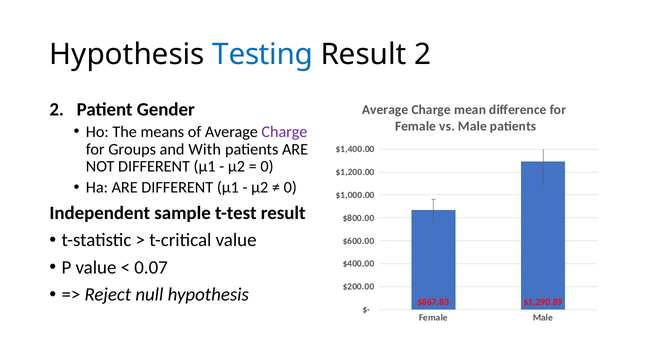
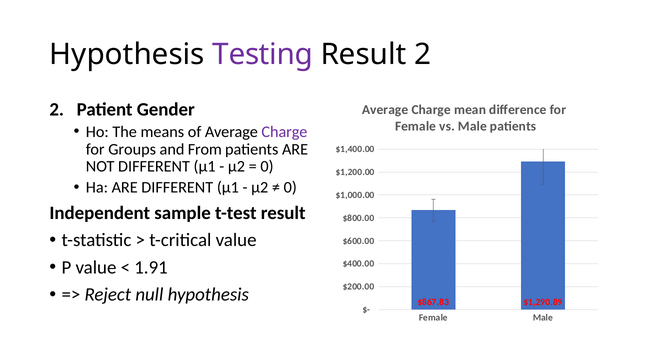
Testing colour: blue -> purple
With: With -> From
0.07: 0.07 -> 1.91
